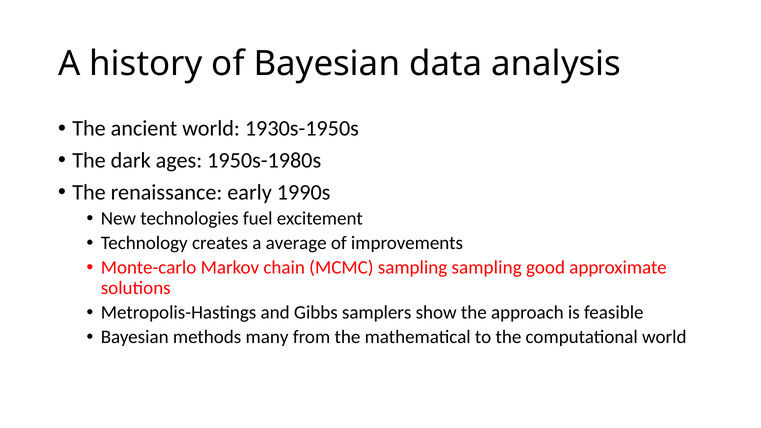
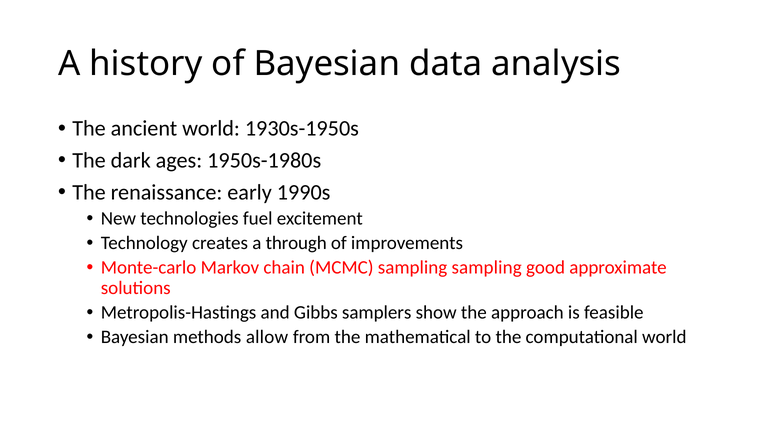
average: average -> through
many: many -> allow
